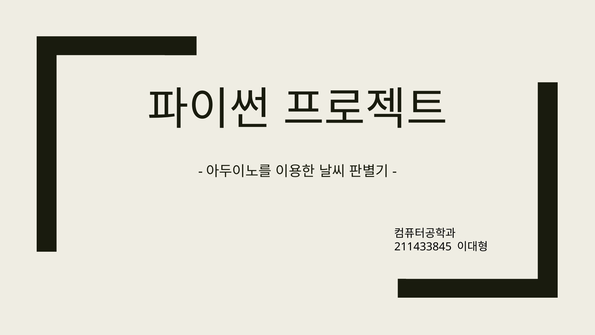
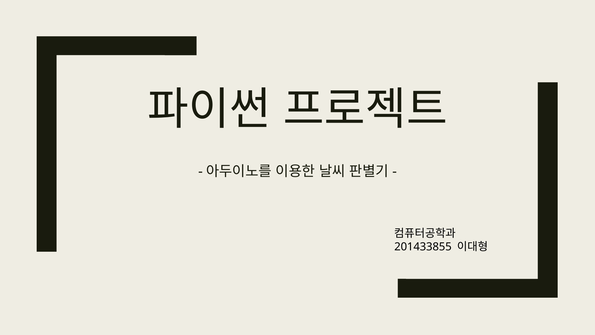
211433845: 211433845 -> 201433855
